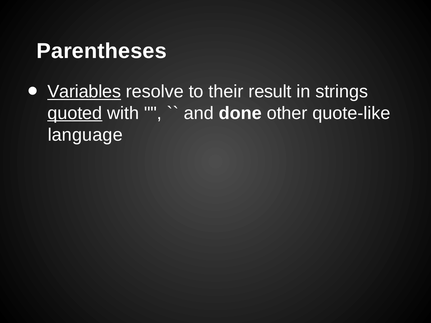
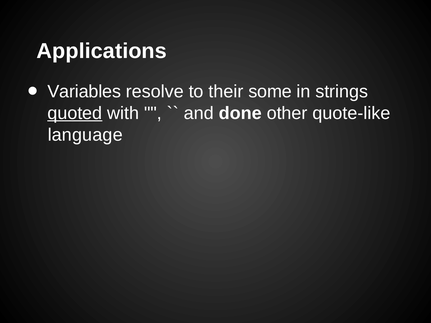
Parentheses: Parentheses -> Applications
Variables underline: present -> none
result: result -> some
